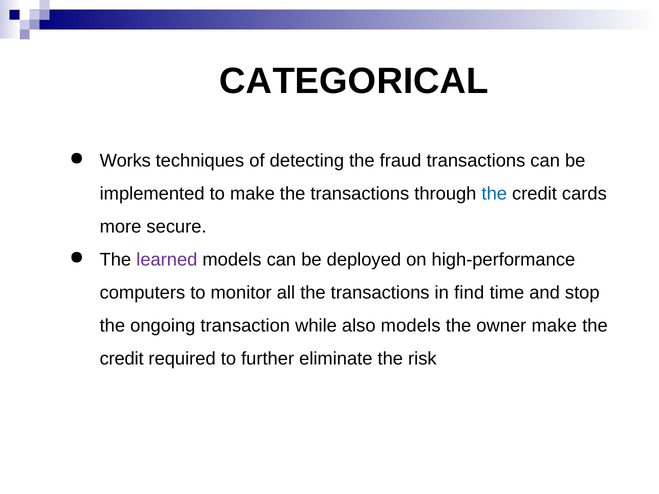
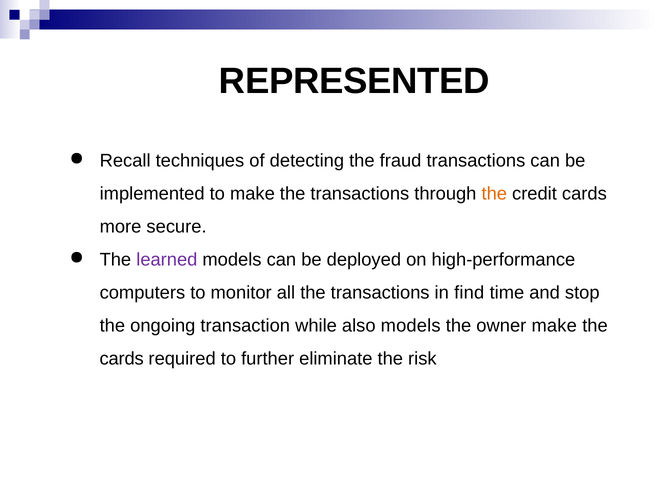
CATEGORICAL: CATEGORICAL -> REPRESENTED
Works: Works -> Recall
the at (494, 194) colour: blue -> orange
credit at (122, 359): credit -> cards
